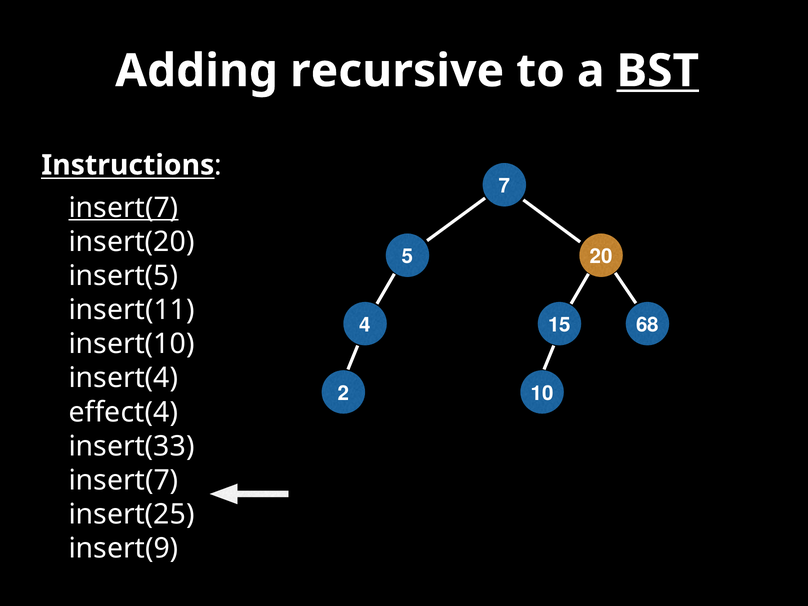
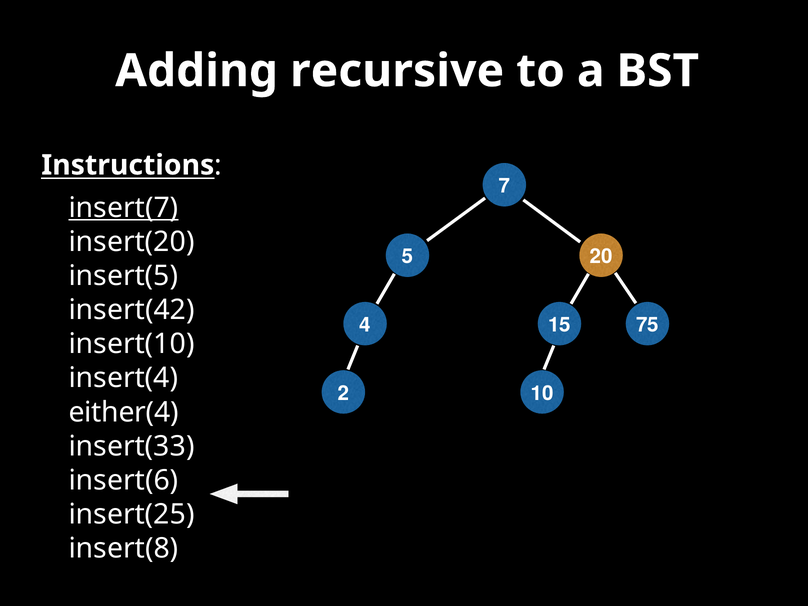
BST underline: present -> none
insert(11: insert(11 -> insert(42
68: 68 -> 75
effect(4: effect(4 -> either(4
insert(7 at (123, 480): insert(7 -> insert(6
insert(9: insert(9 -> insert(8
